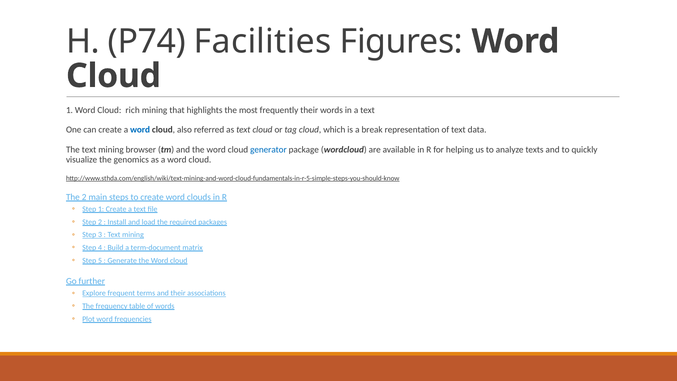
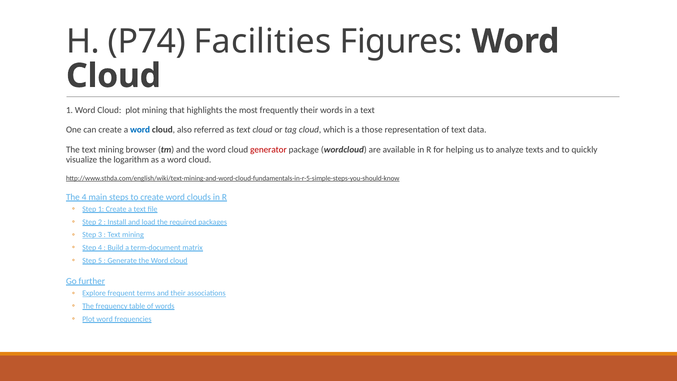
Cloud rich: rich -> plot
break: break -> those
generator colour: blue -> red
genomics: genomics -> logarithm
The 2: 2 -> 4
